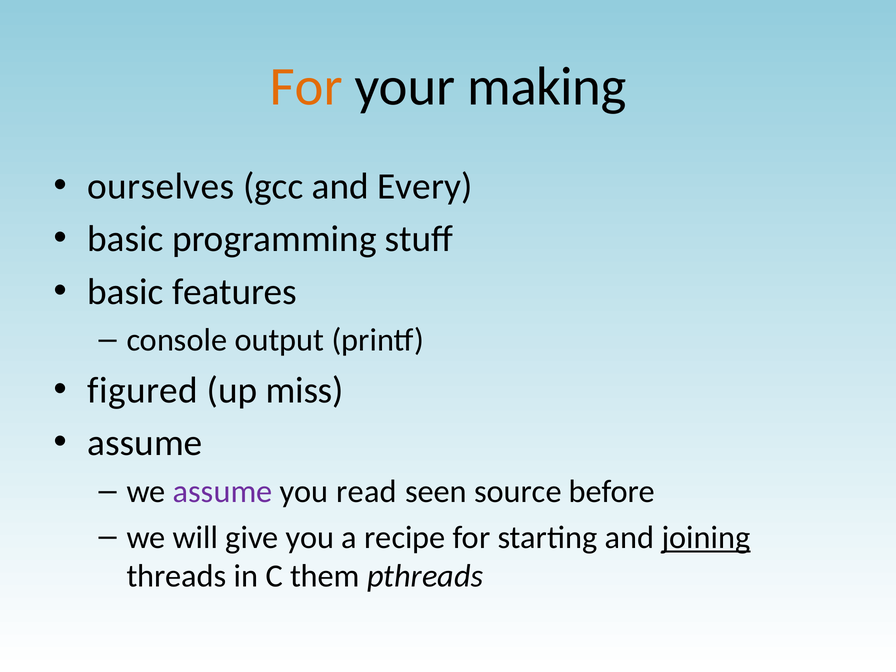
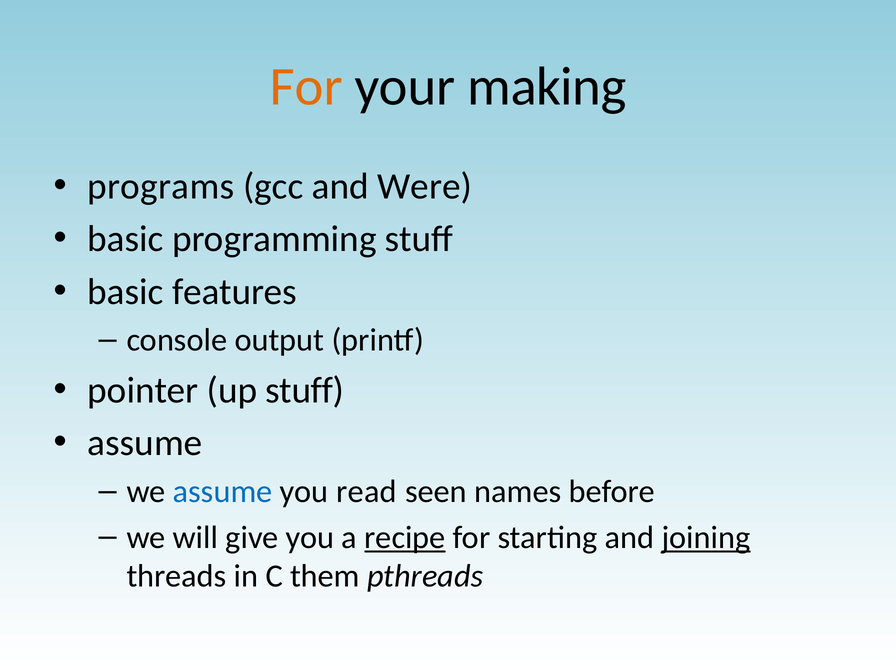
ourselves: ourselves -> programs
Every: Every -> Were
figured: figured -> pointer
up miss: miss -> stuff
assume at (223, 492) colour: purple -> blue
source: source -> names
recipe underline: none -> present
